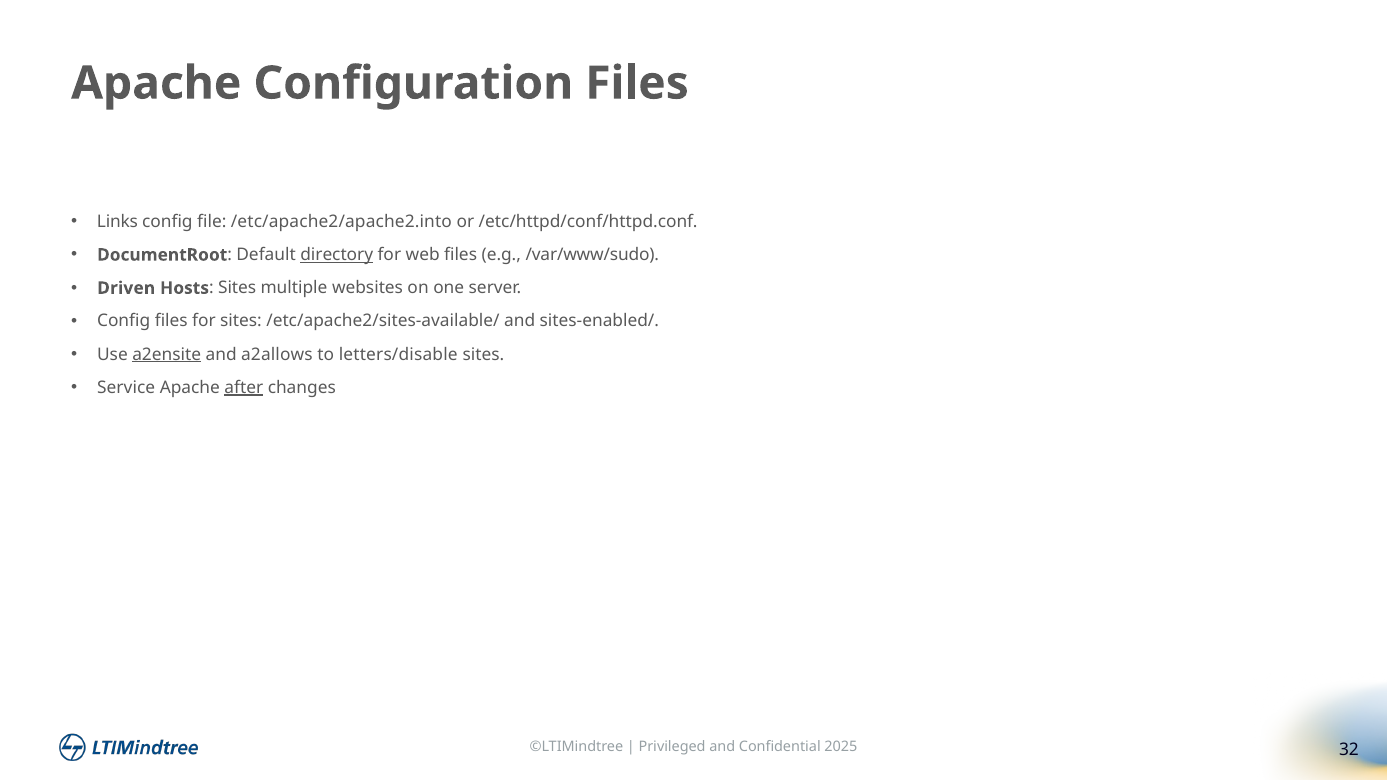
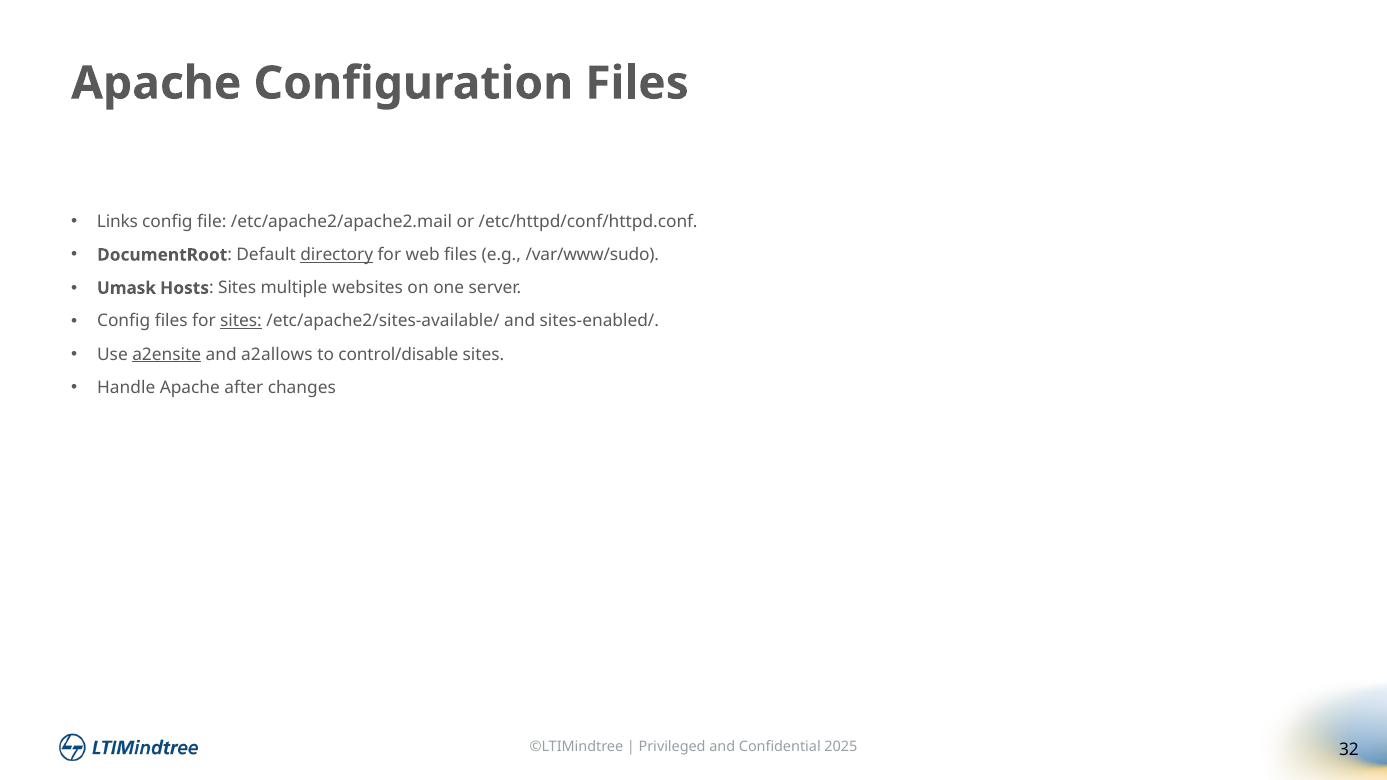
/etc/apache2/apache2.into: /etc/apache2/apache2.into -> /etc/apache2/apache2.mail
Driven: Driven -> Umask
sites at (241, 321) underline: none -> present
letters/disable: letters/disable -> control/disable
Service: Service -> Handle
after underline: present -> none
